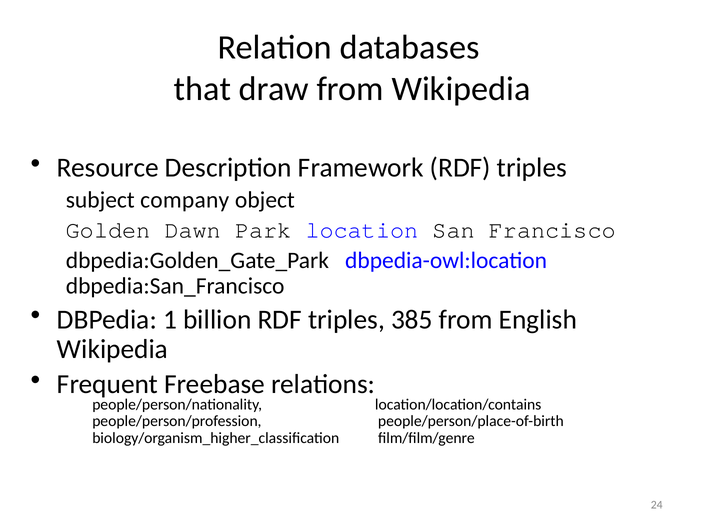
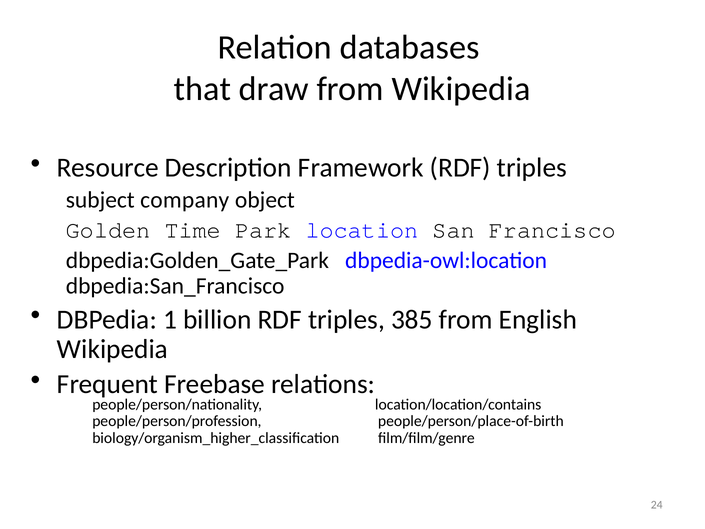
Dawn: Dawn -> Time
